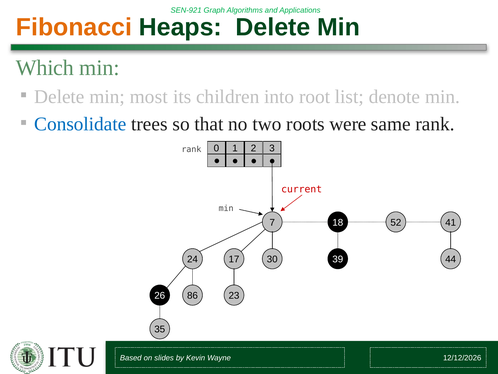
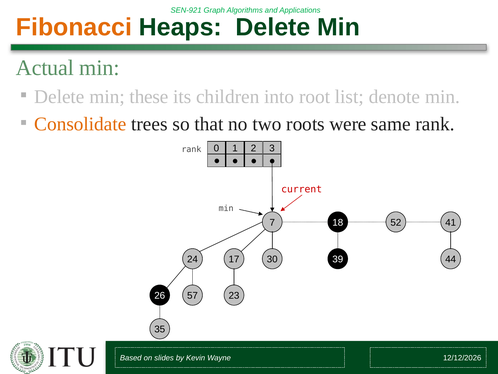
Which: Which -> Actual
most: most -> these
Consolidate colour: blue -> orange
86: 86 -> 57
